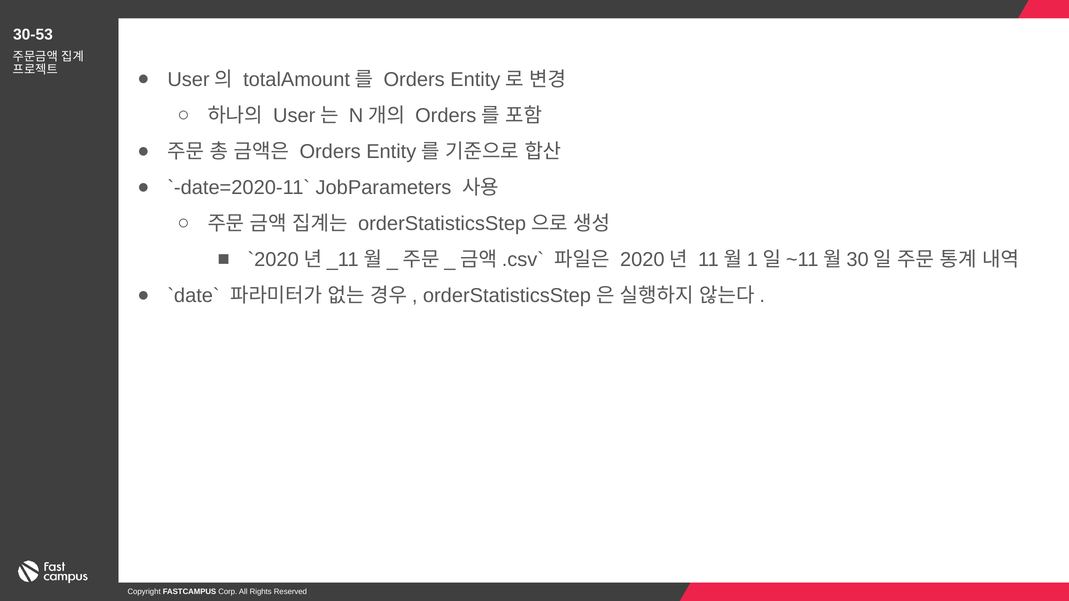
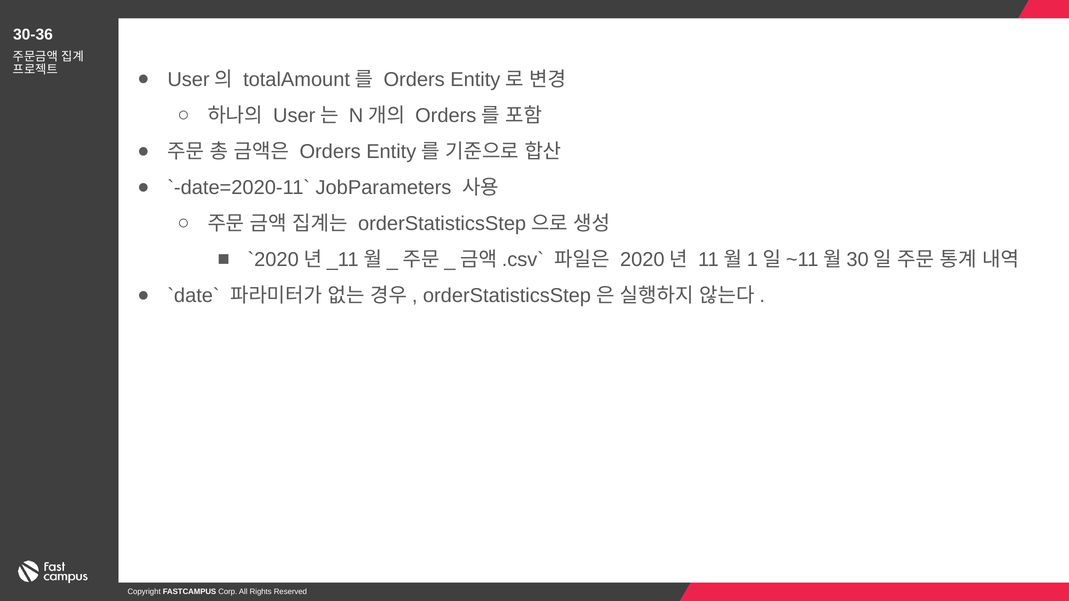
30-53: 30-53 -> 30-36
